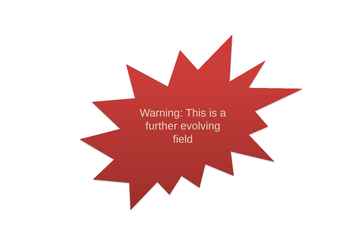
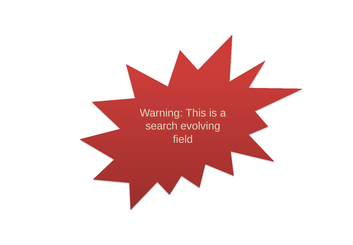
further: further -> search
